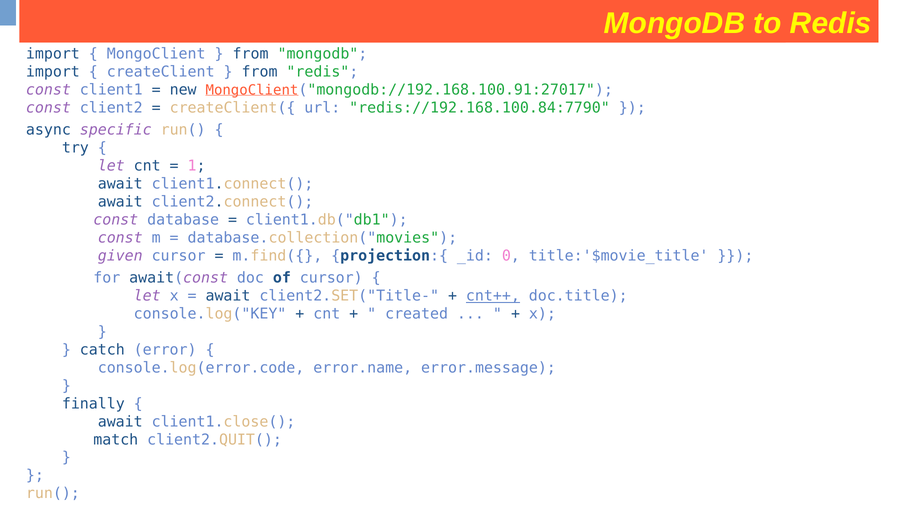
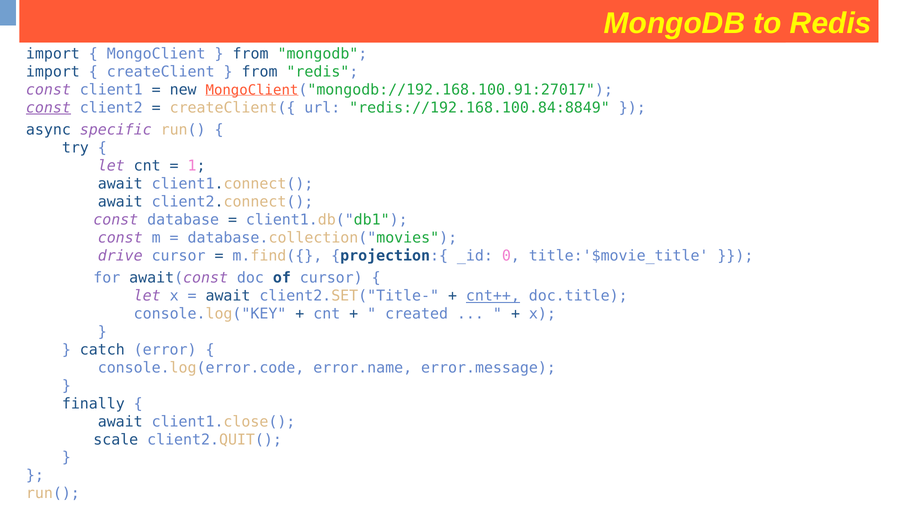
const at (48, 108) underline: none -> present
redis://192.168.100.84:7790: redis://192.168.100.84:7790 -> redis://192.168.100.84:8849
given: given -> drive
match: match -> scale
